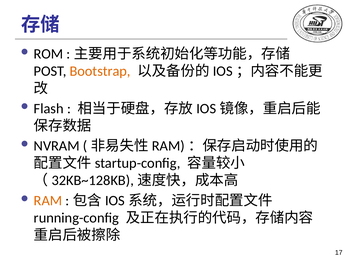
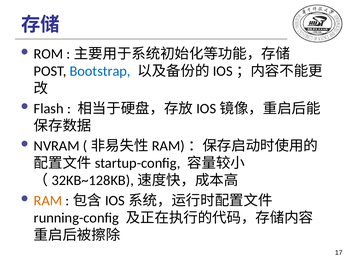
Bootstrap colour: orange -> blue
